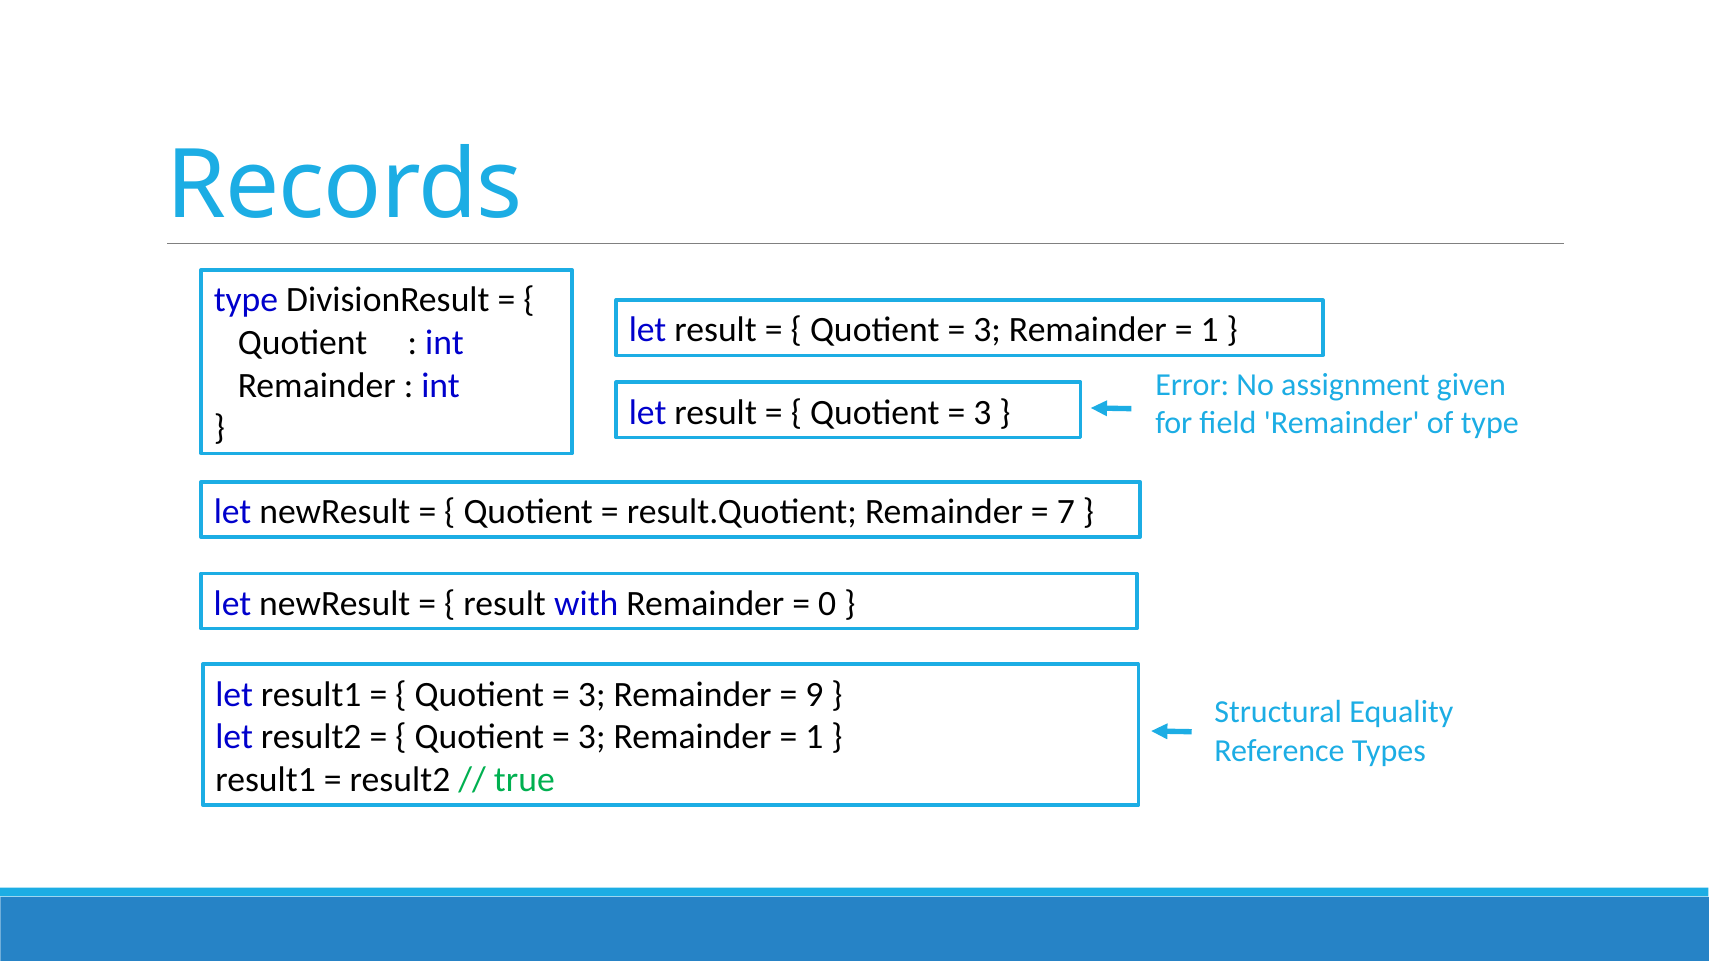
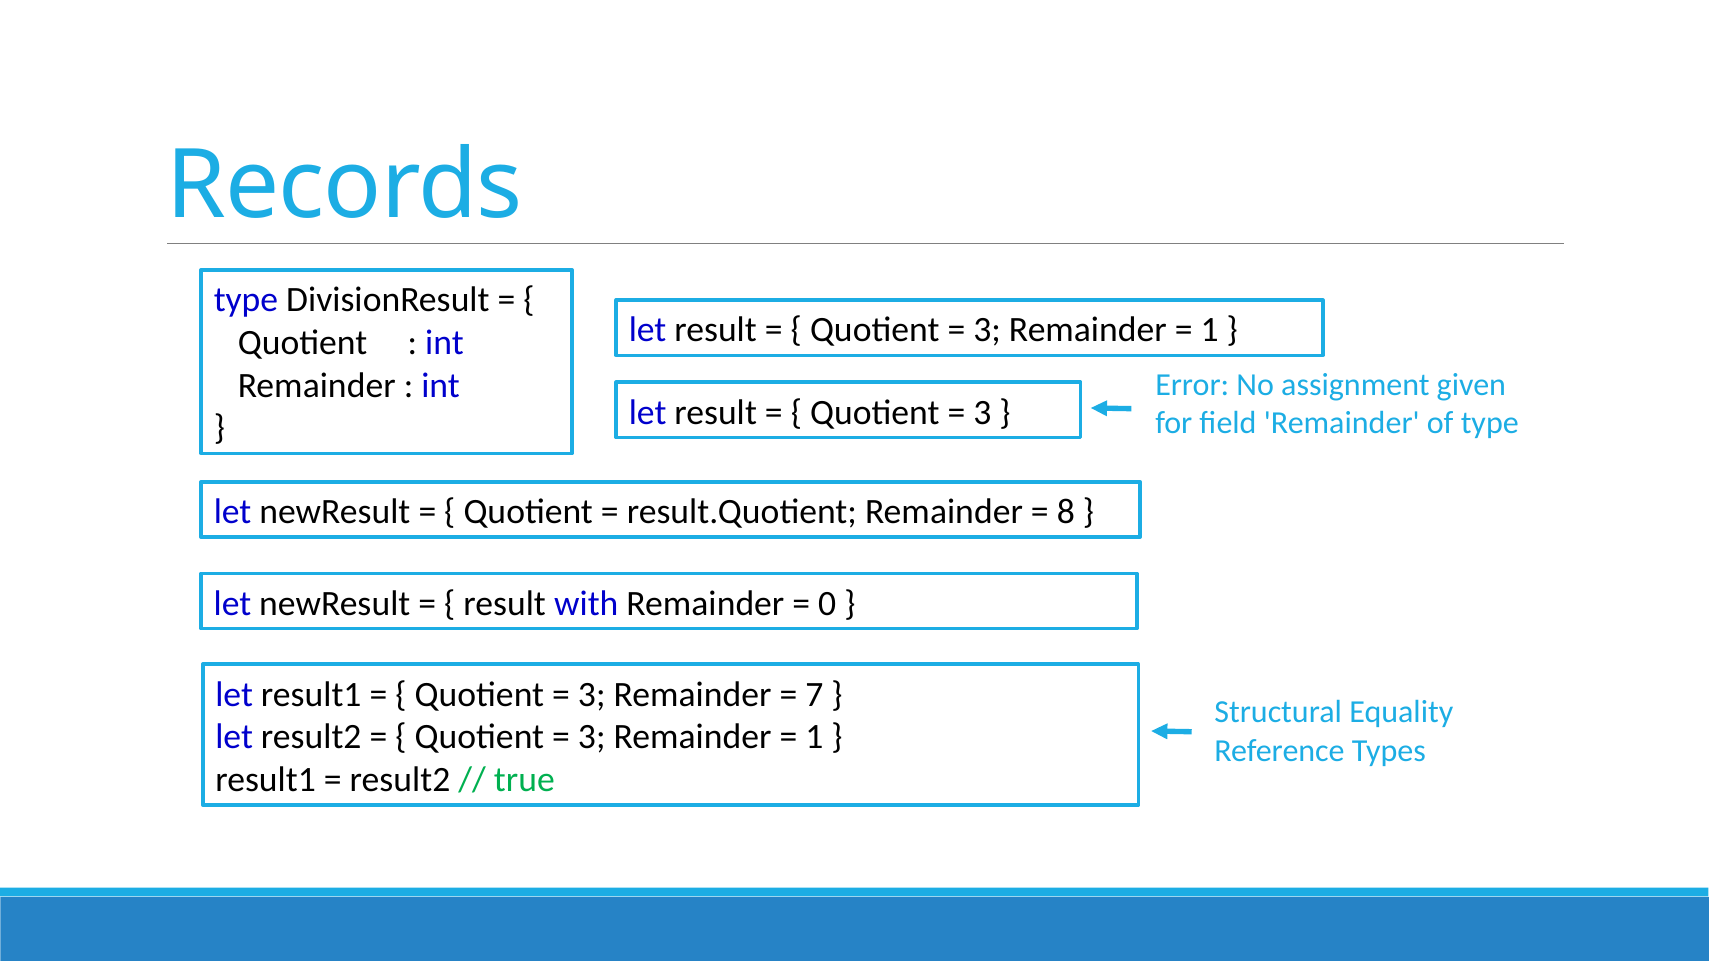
7: 7 -> 8
9: 9 -> 7
